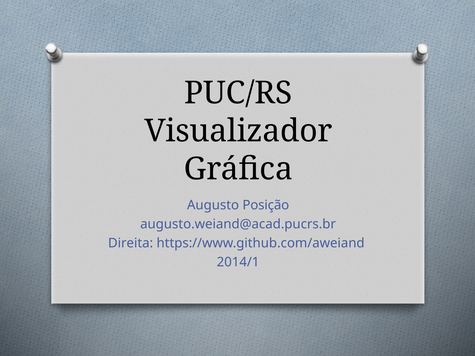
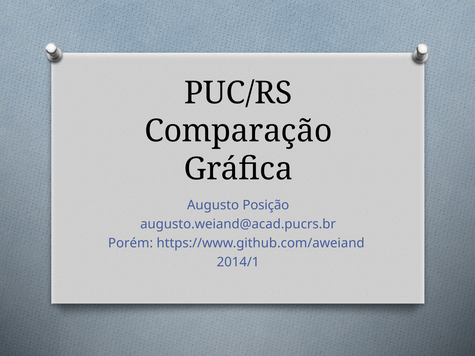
Visualizador: Visualizador -> Comparação
Direita: Direita -> Porém
